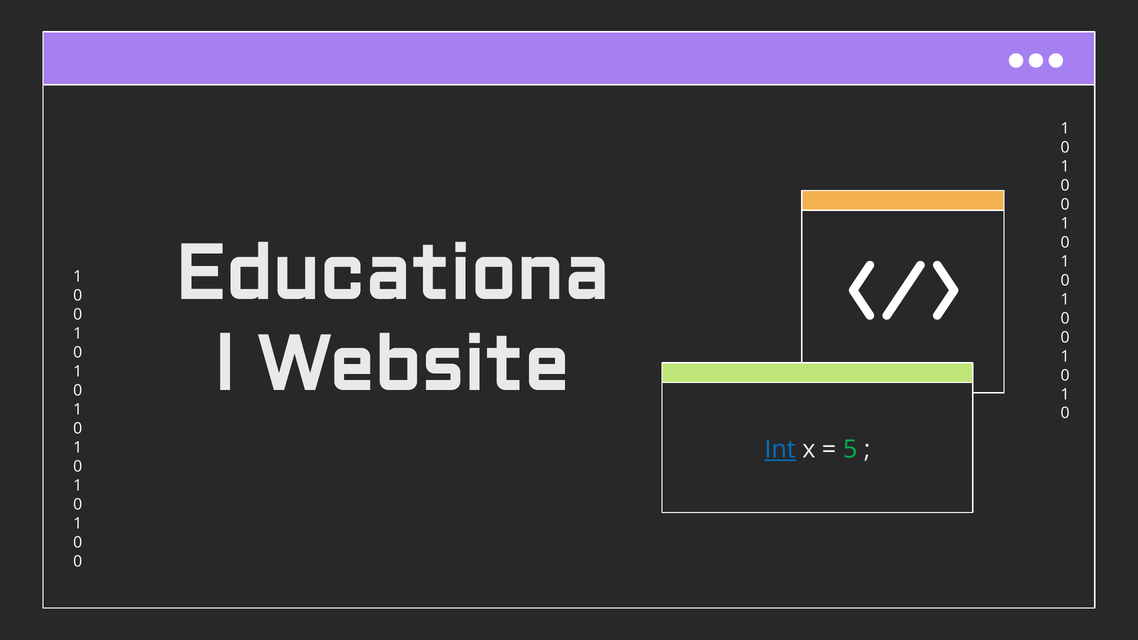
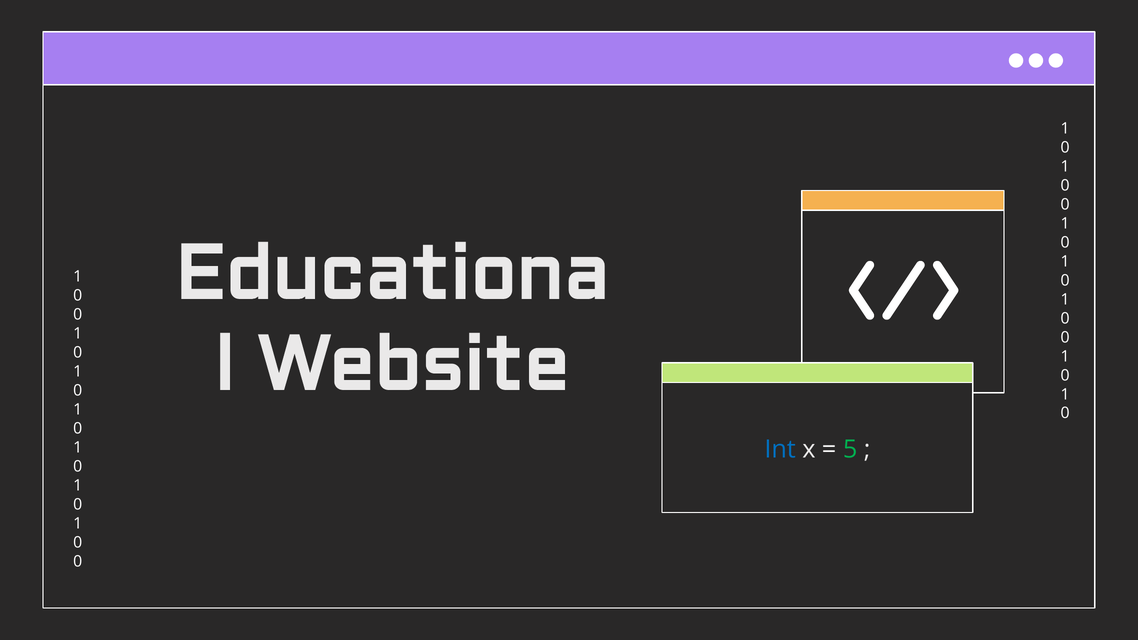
Int underline: present -> none
